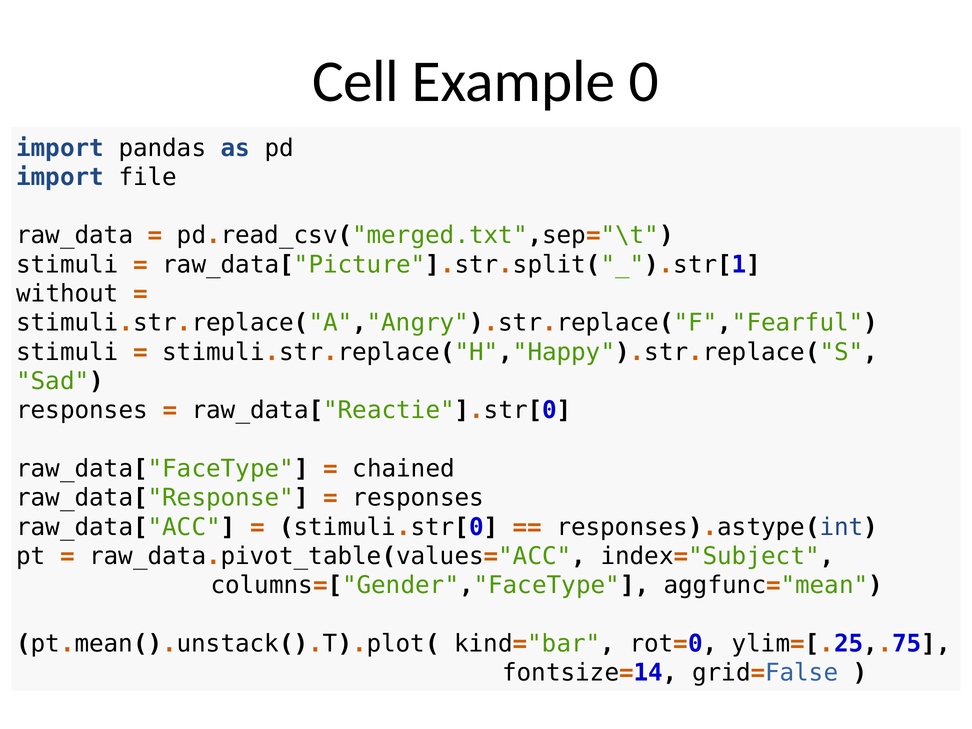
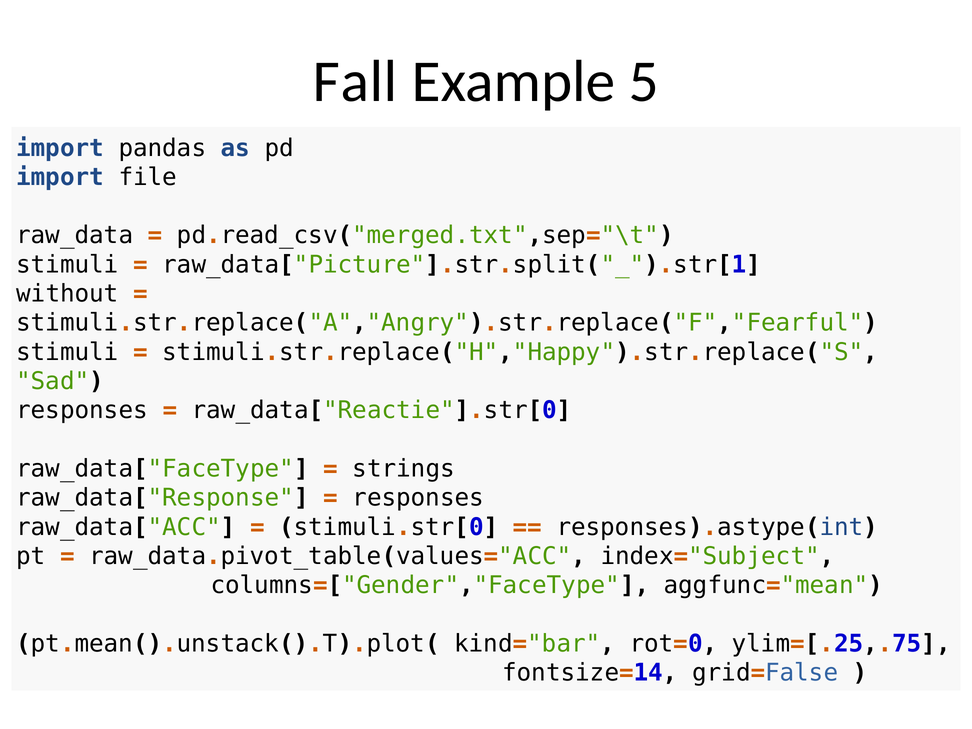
Cell: Cell -> Fall
0: 0 -> 5
chained: chained -> strings
